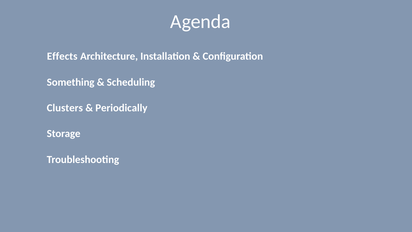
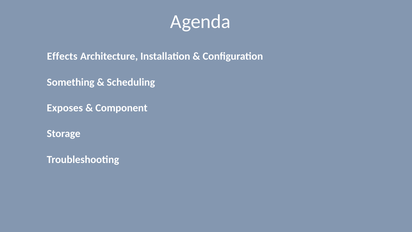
Clusters: Clusters -> Exposes
Periodically: Periodically -> Component
